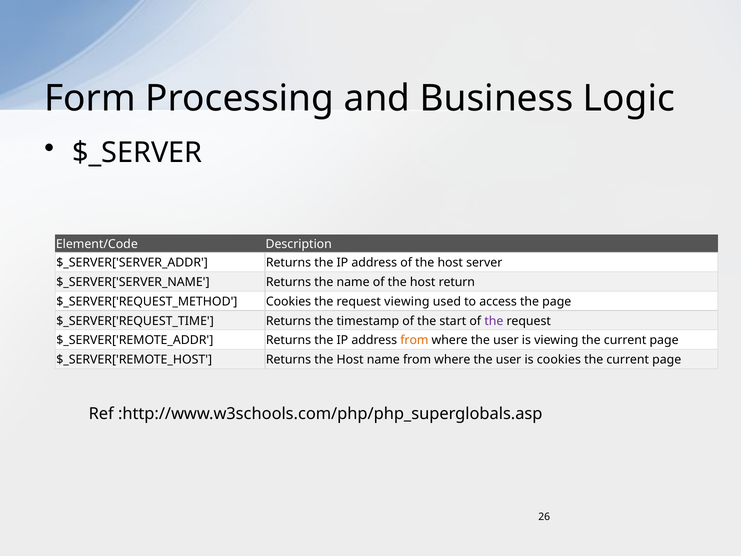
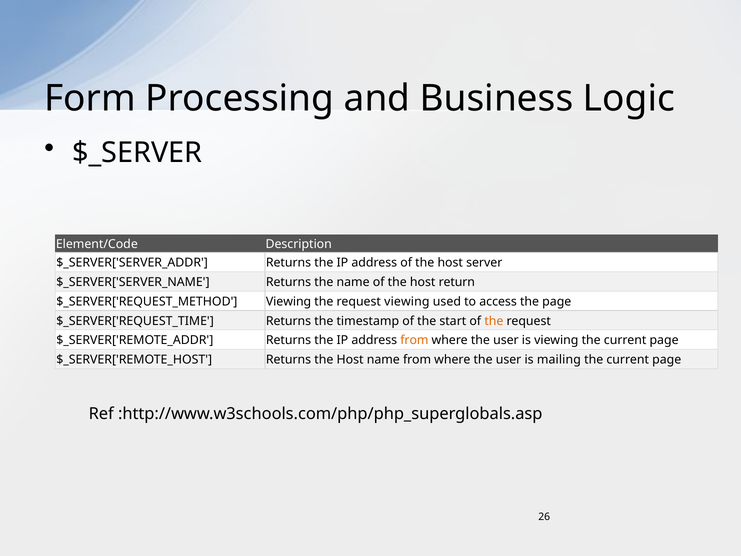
Cookies at (289, 301): Cookies -> Viewing
the at (494, 321) colour: purple -> orange
is cookies: cookies -> mailing
